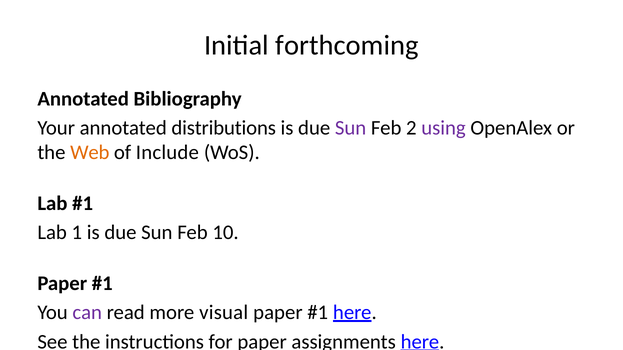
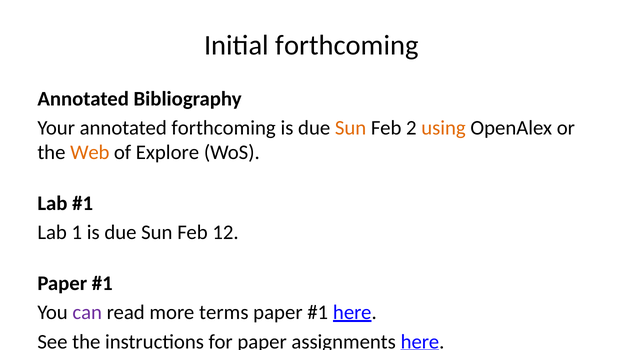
annotated distributions: distributions -> forthcoming
Sun at (351, 128) colour: purple -> orange
using colour: purple -> orange
Include: Include -> Explore
10: 10 -> 12
visual: visual -> terms
